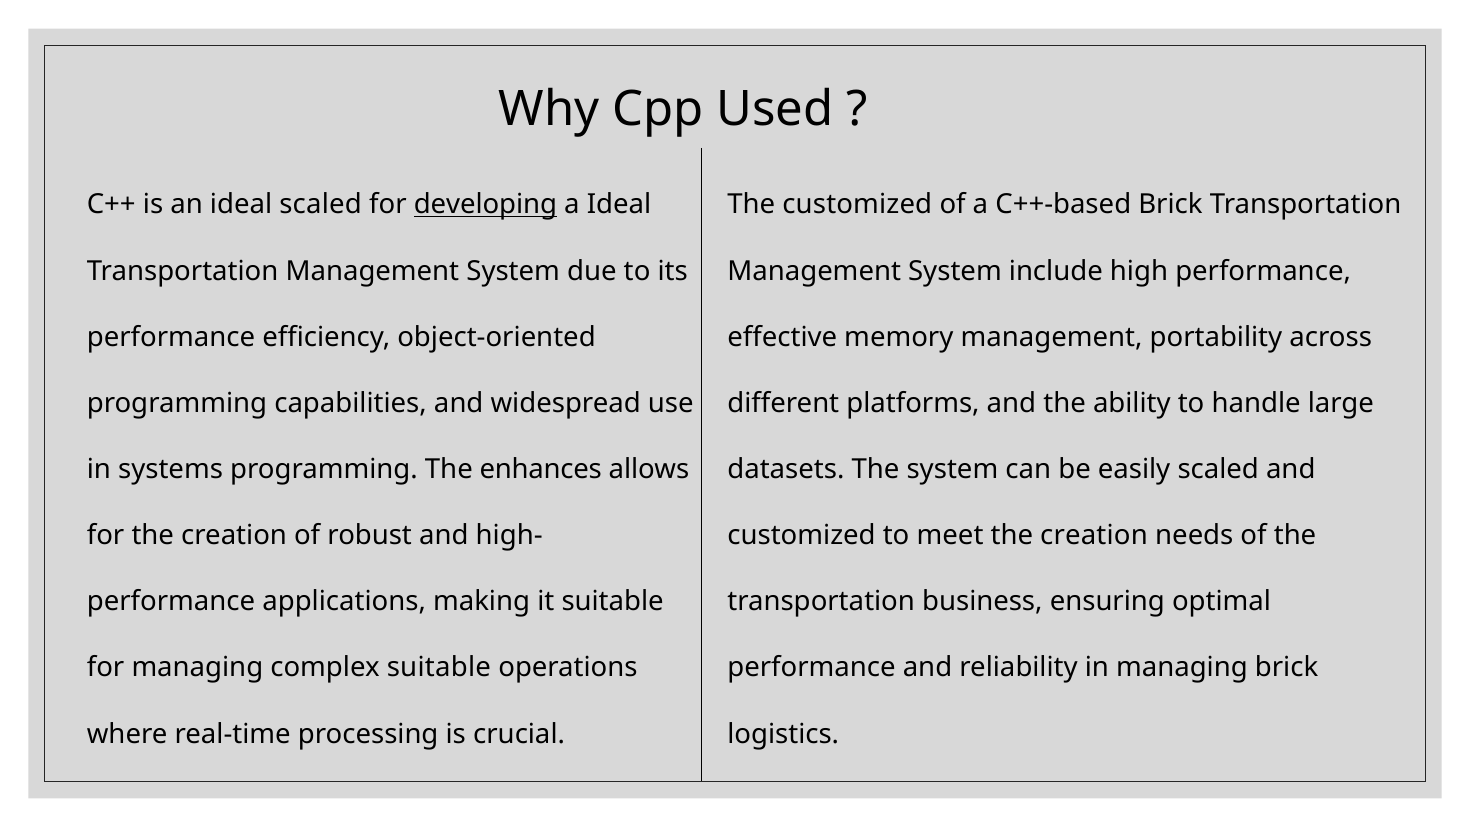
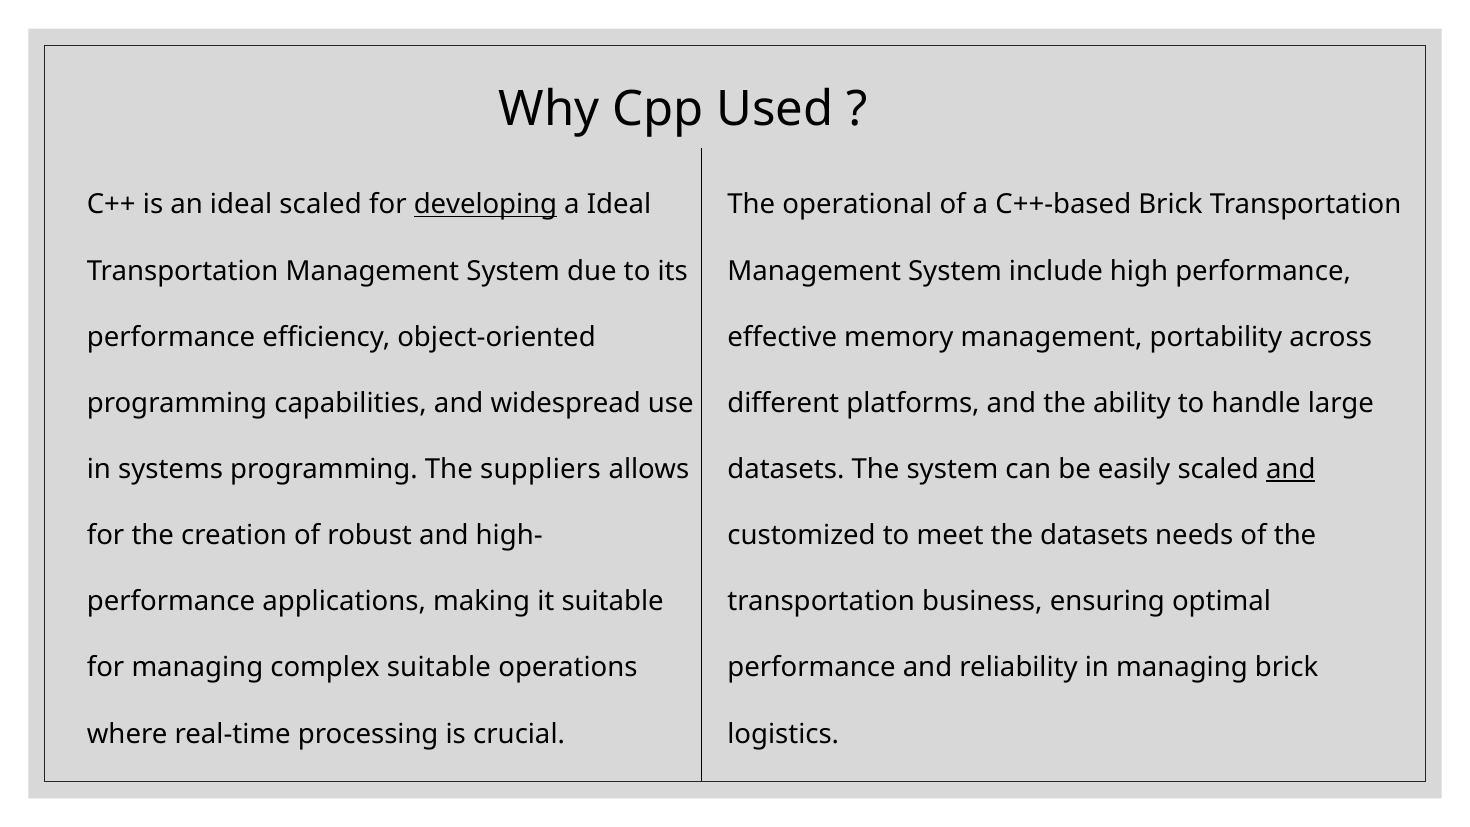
The customized: customized -> operational
enhances: enhances -> suppliers
and at (1291, 469) underline: none -> present
meet the creation: creation -> datasets
